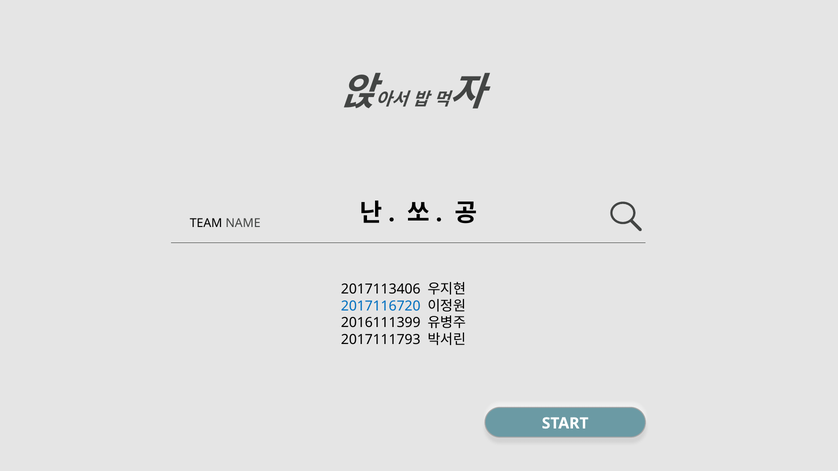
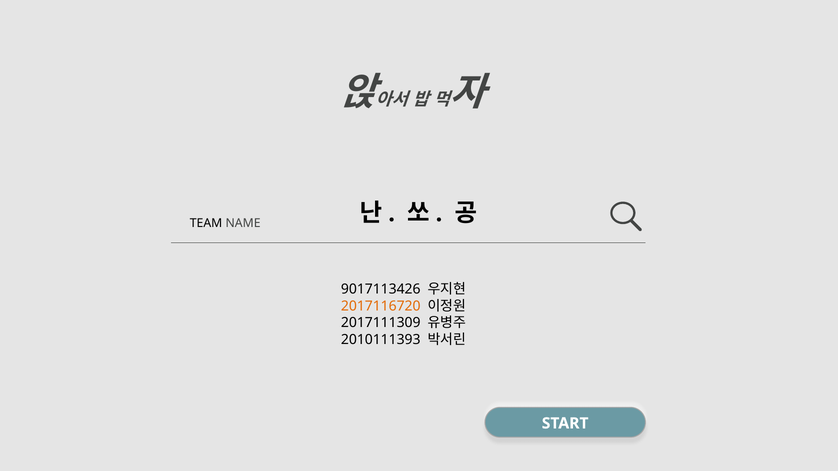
2017113406: 2017113406 -> 9017113426
2017116720 colour: blue -> orange
2016111399: 2016111399 -> 2017111309
2017111793: 2017111793 -> 2010111393
